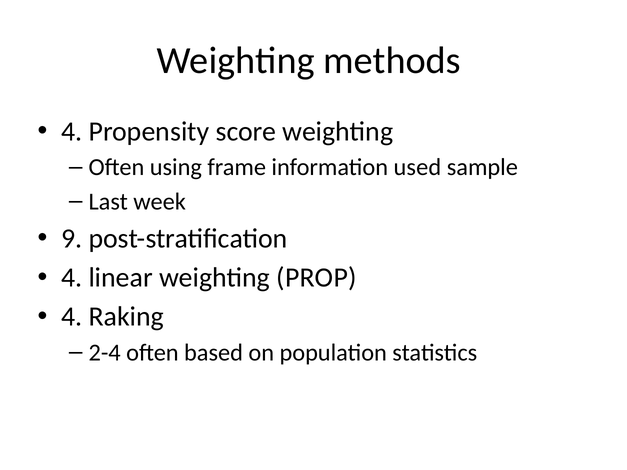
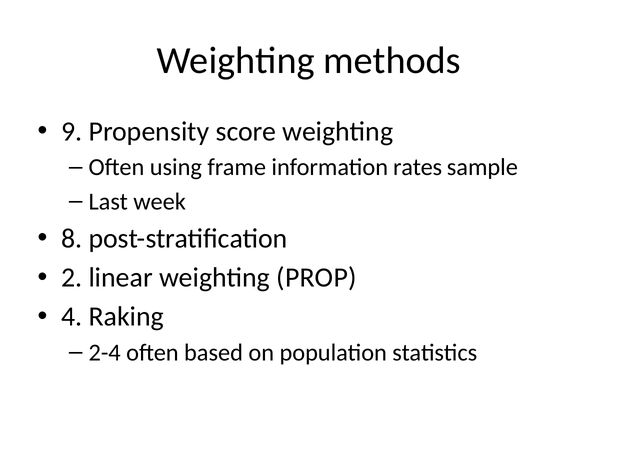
4 at (72, 132): 4 -> 9
used: used -> rates
9: 9 -> 8
4 at (72, 278): 4 -> 2
